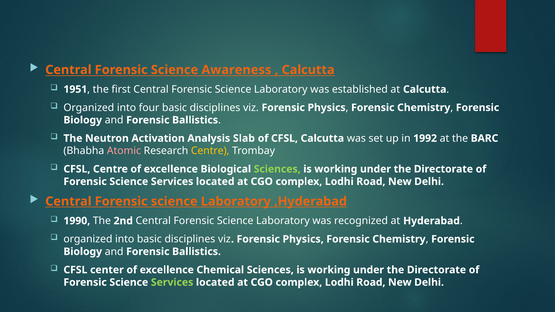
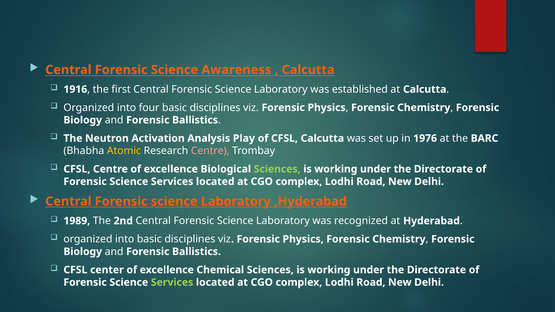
1951: 1951 -> 1916
Slab: Slab -> Play
1992: 1992 -> 1976
Atomic colour: pink -> yellow
Centre at (210, 151) colour: yellow -> pink
1990: 1990 -> 1989
